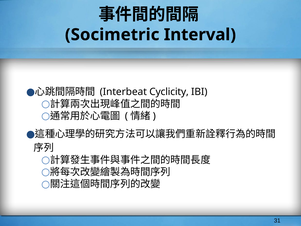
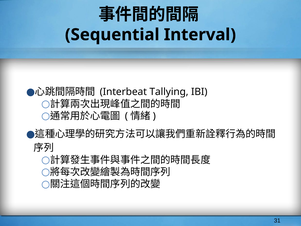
Socimetric: Socimetric -> Sequential
Cyclicity: Cyclicity -> Tallying
